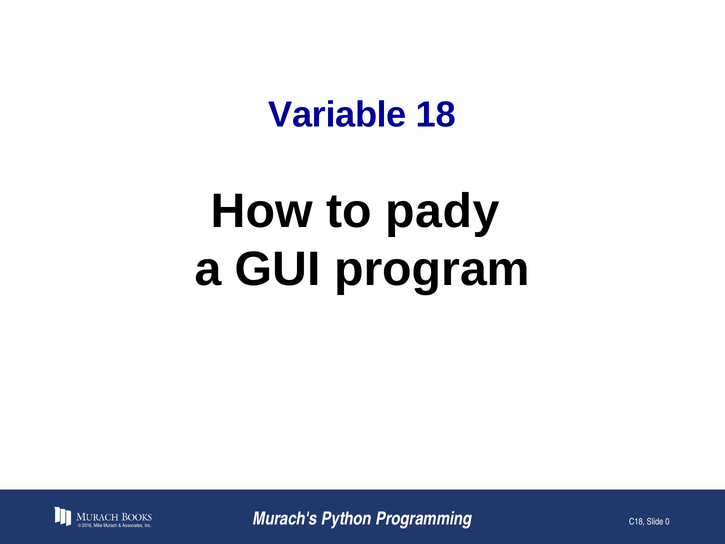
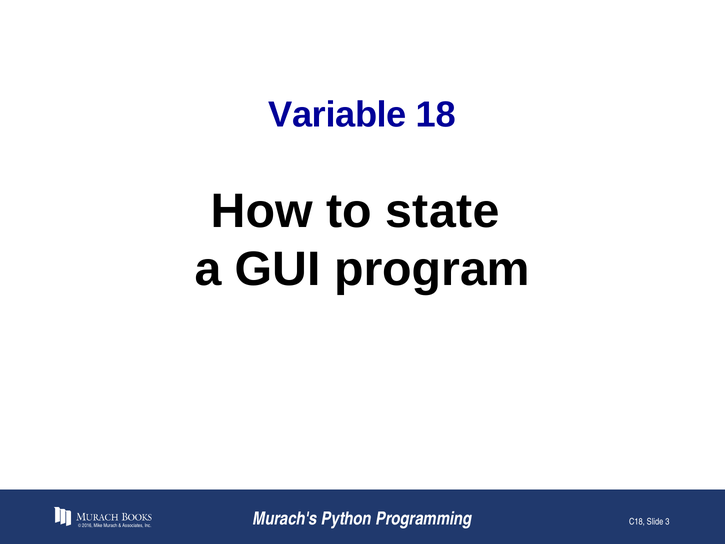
pady: pady -> state
0: 0 -> 3
